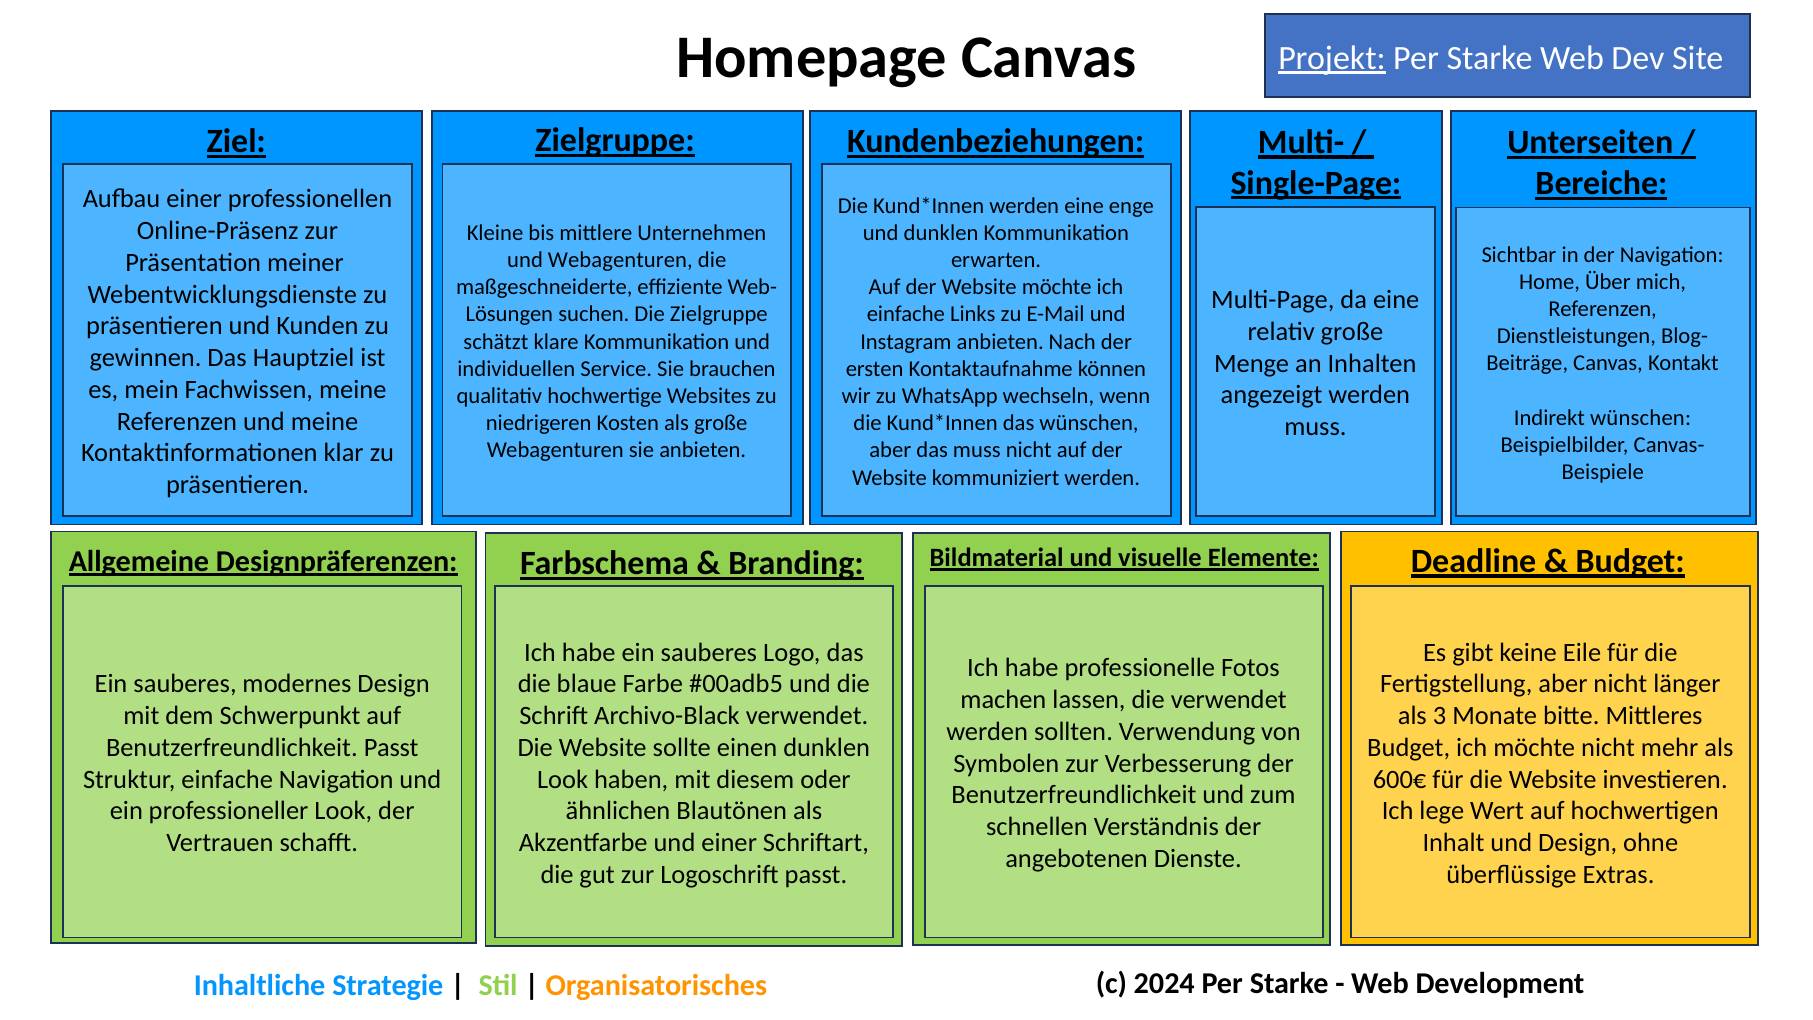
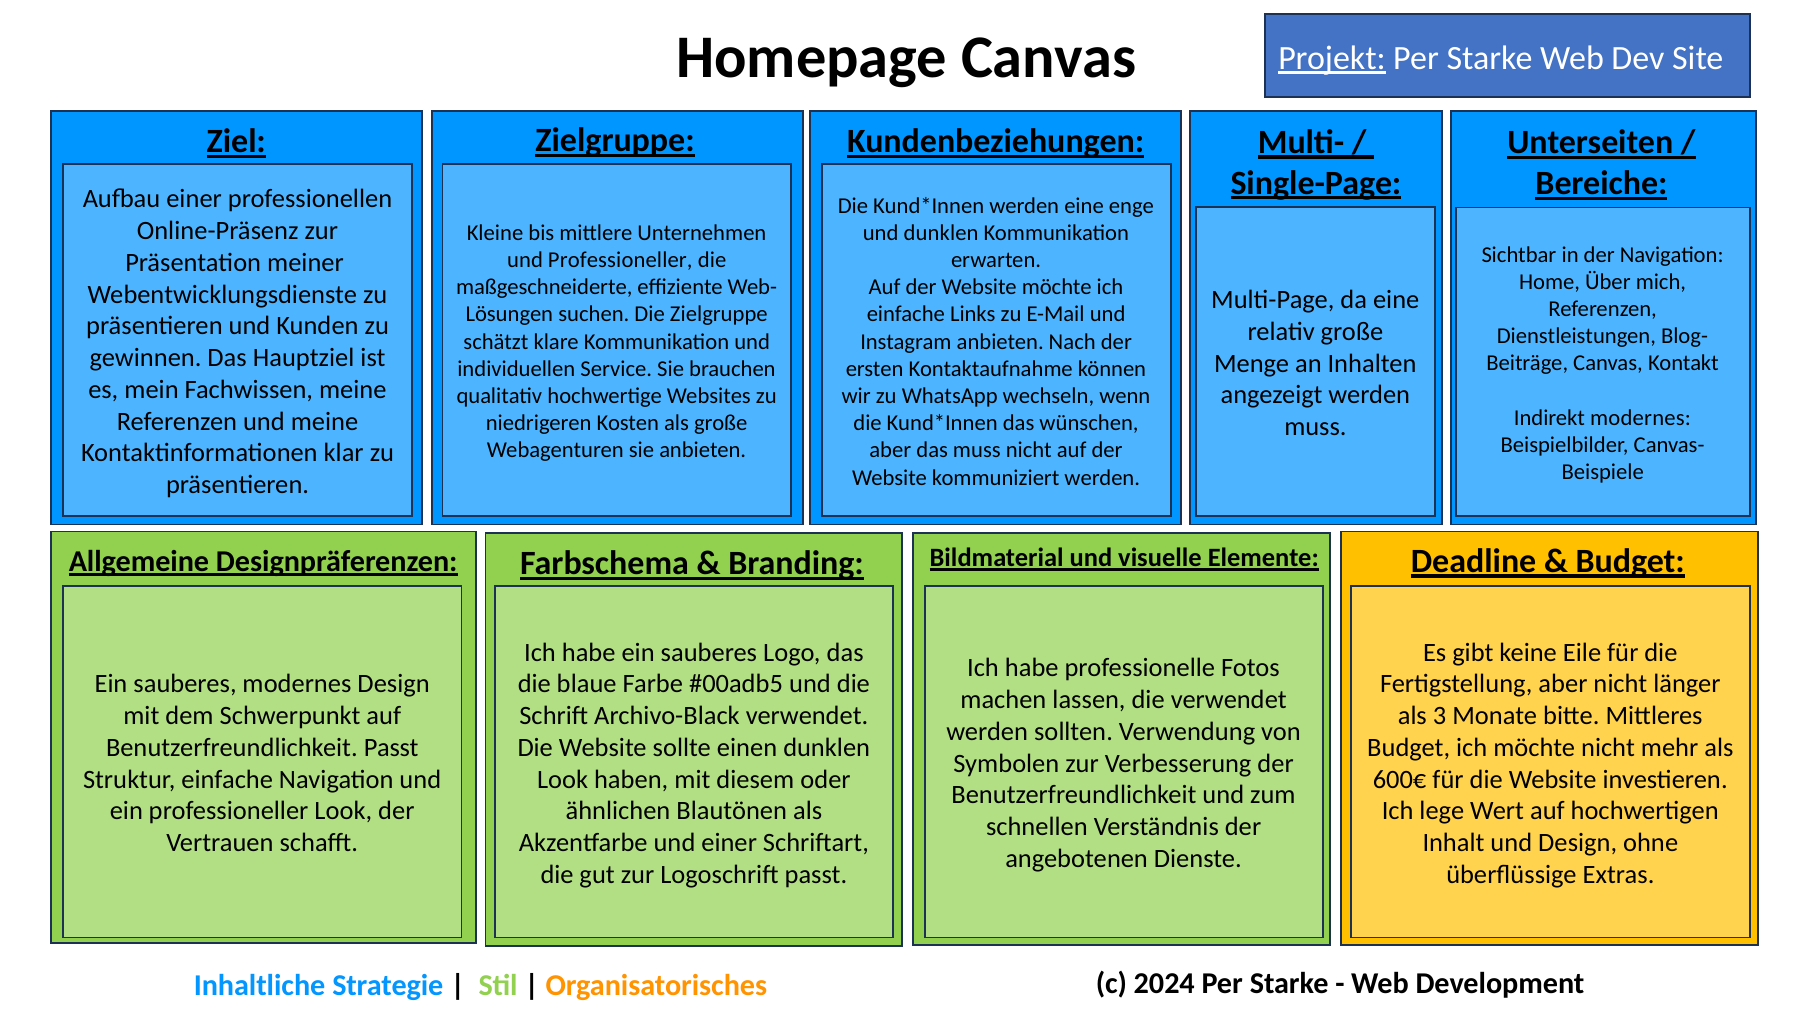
und Webagenturen: Webagenturen -> Professioneller
Indirekt wünschen: wünschen -> modernes
